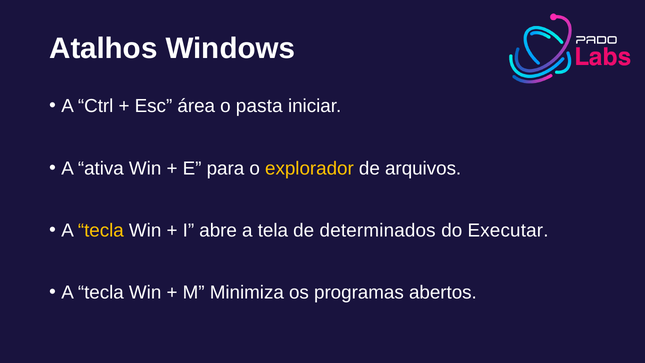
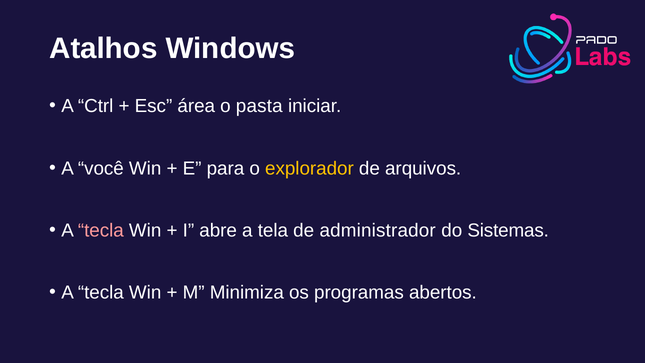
ativa: ativa -> você
tecla at (101, 230) colour: yellow -> pink
determinados: determinados -> administrador
Executar: Executar -> Sistemas
